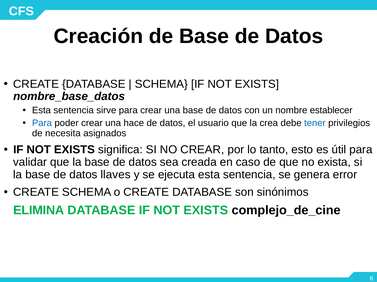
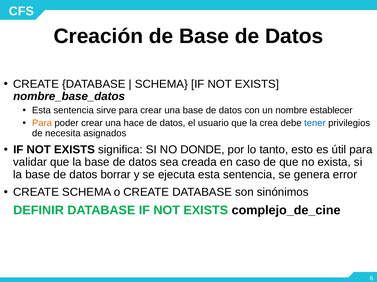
Para at (42, 123) colour: blue -> orange
NO CREAR: CREAR -> DONDE
llaves: llaves -> borrar
ELIMINA: ELIMINA -> DEFINIR
